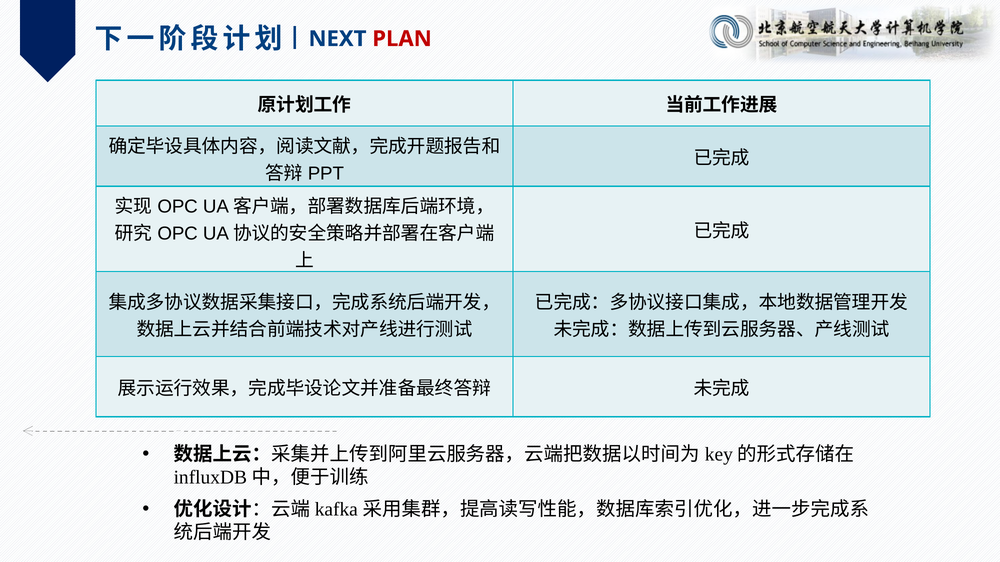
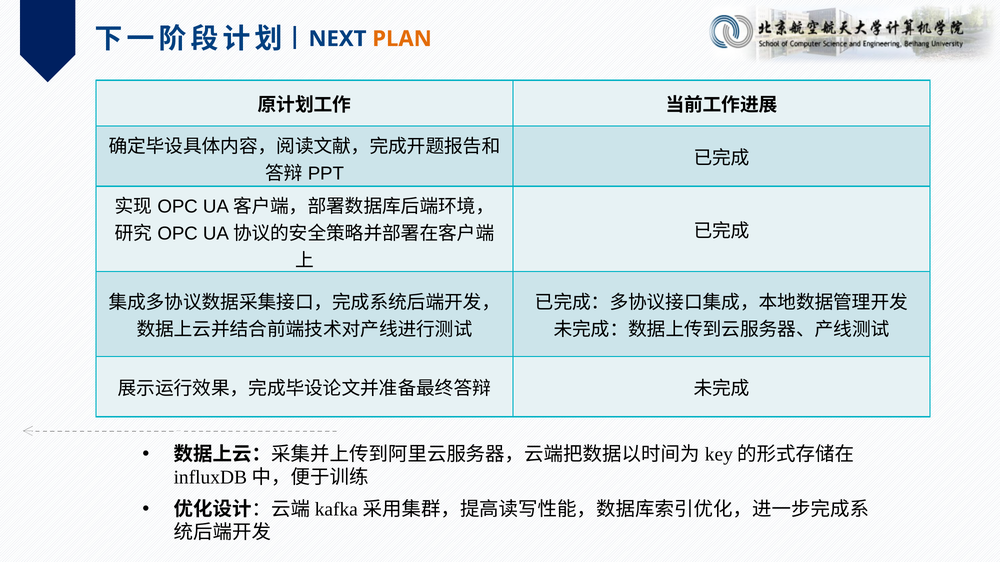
PLAN colour: red -> orange
